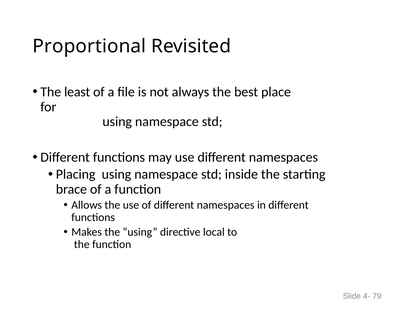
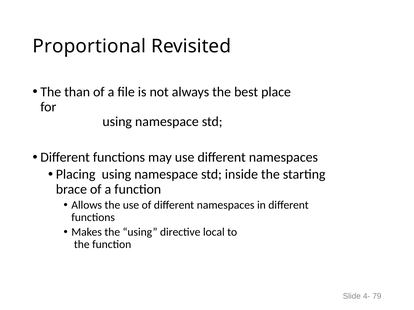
least: least -> than
